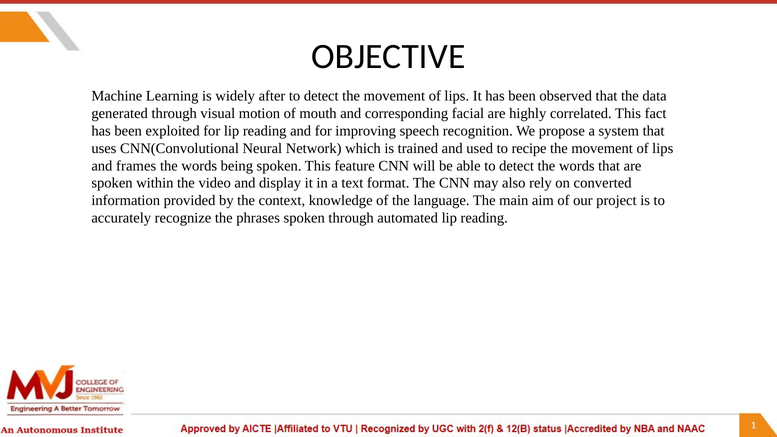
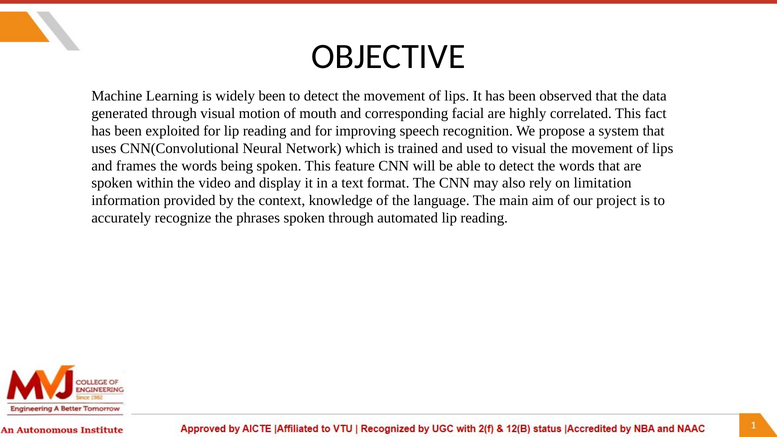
widely after: after -> been
to recipe: recipe -> visual
converted: converted -> limitation
